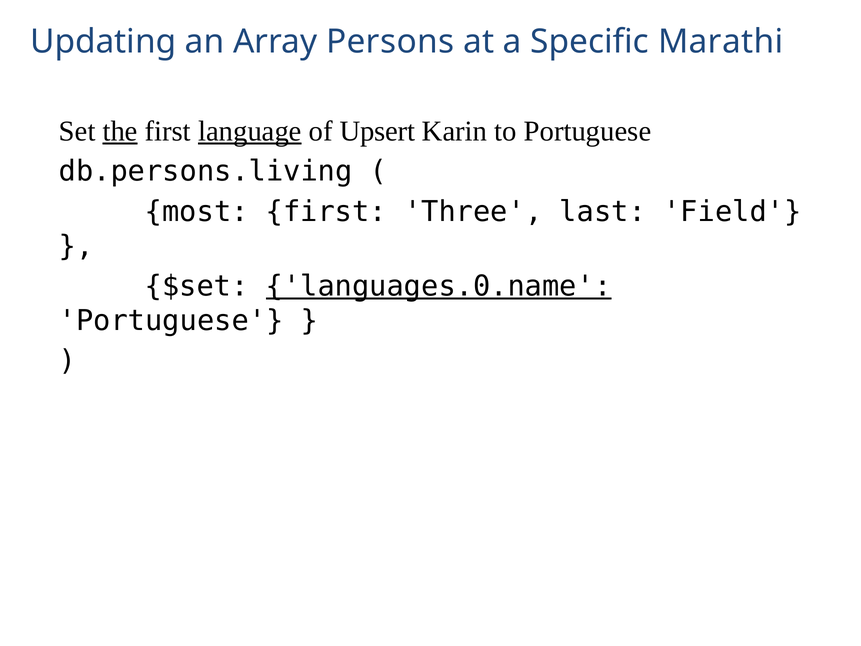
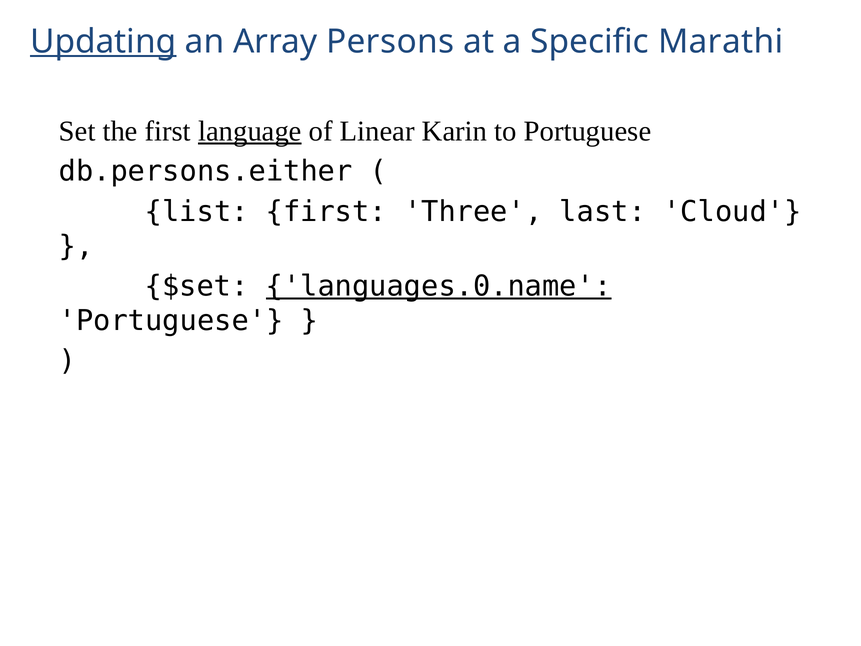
Updating underline: none -> present
the underline: present -> none
Upsert: Upsert -> Linear
db.persons.living: db.persons.living -> db.persons.either
most: most -> list
Field: Field -> Cloud
